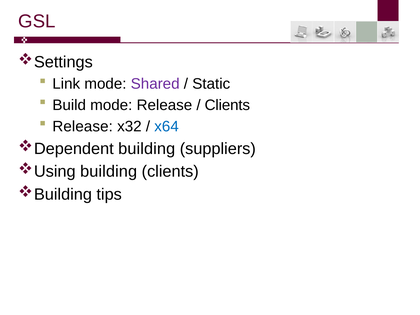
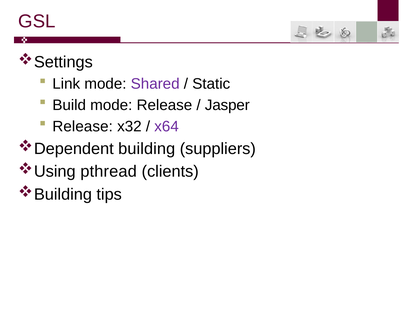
Clients at (227, 105): Clients -> Jasper
x64 colour: blue -> purple
building at (109, 171): building -> pthread
